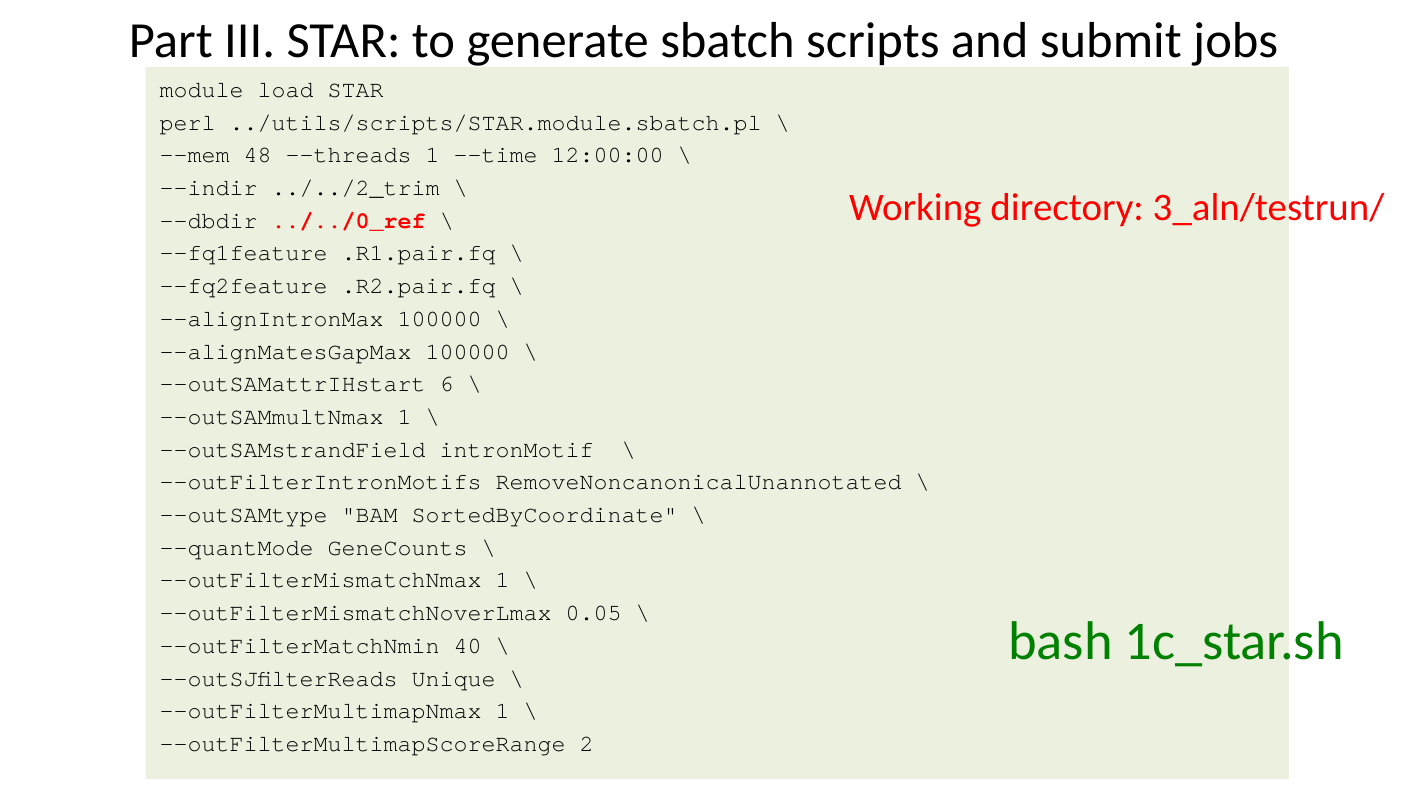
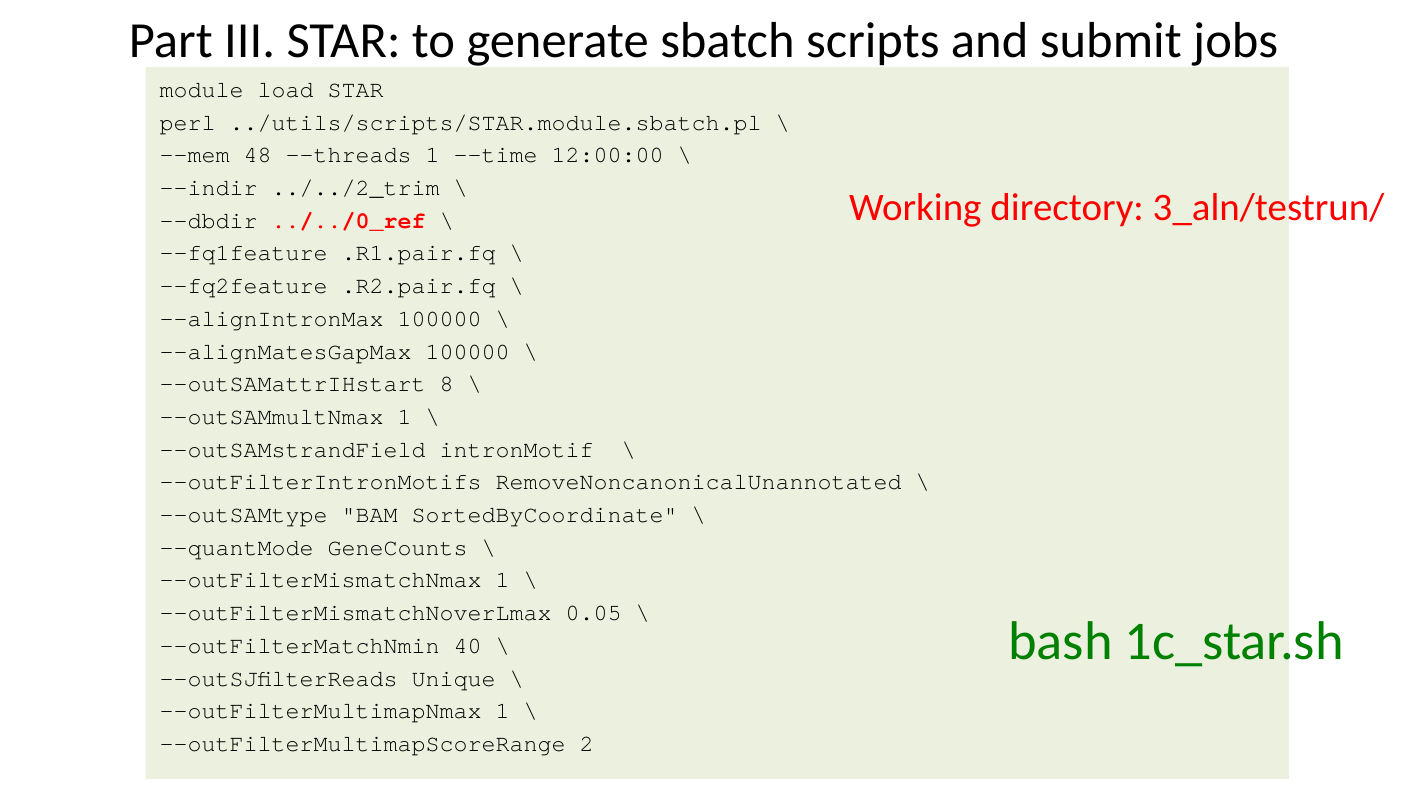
6: 6 -> 8
